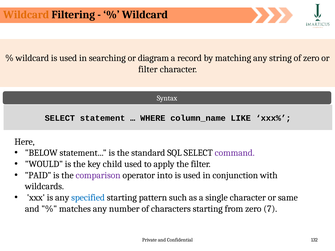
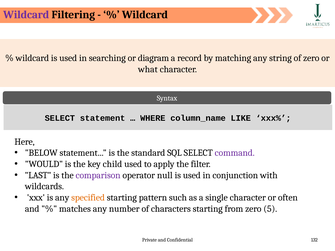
Wildcard at (26, 15) colour: orange -> purple
filter at (148, 69): filter -> what
PAID: PAID -> LAST
into: into -> null
specified colour: blue -> orange
same: same -> often
7: 7 -> 5
